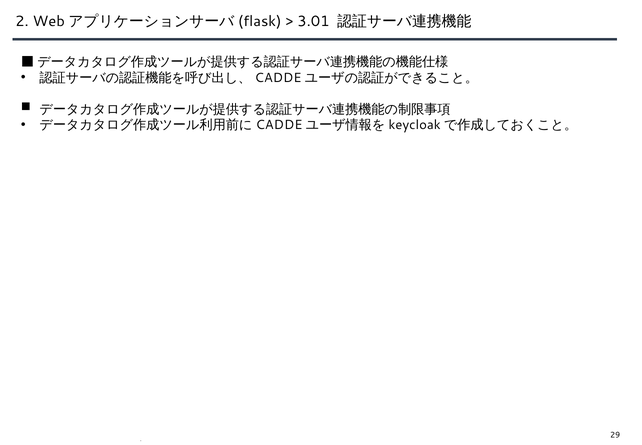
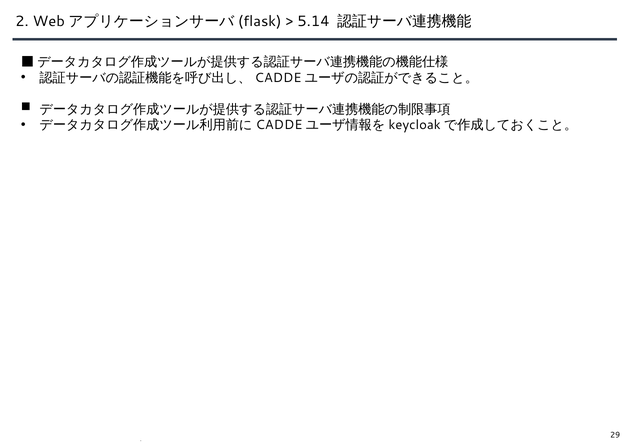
3.01: 3.01 -> 5.14
